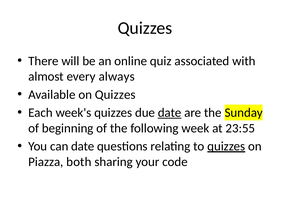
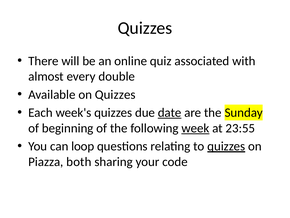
always: always -> double
week underline: none -> present
can date: date -> loop
